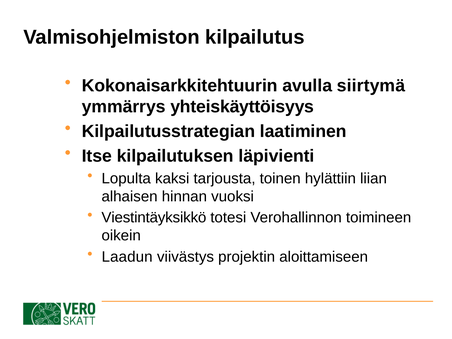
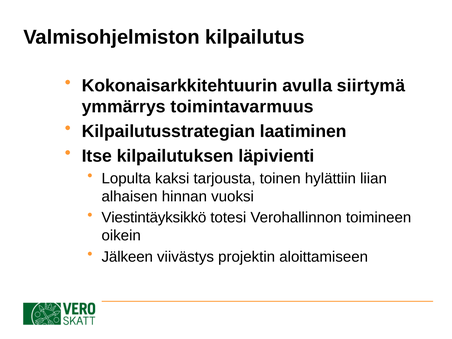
yhteiskäyttöisyys: yhteiskäyttöisyys -> toimintavarmuus
Laadun: Laadun -> Jälkeen
